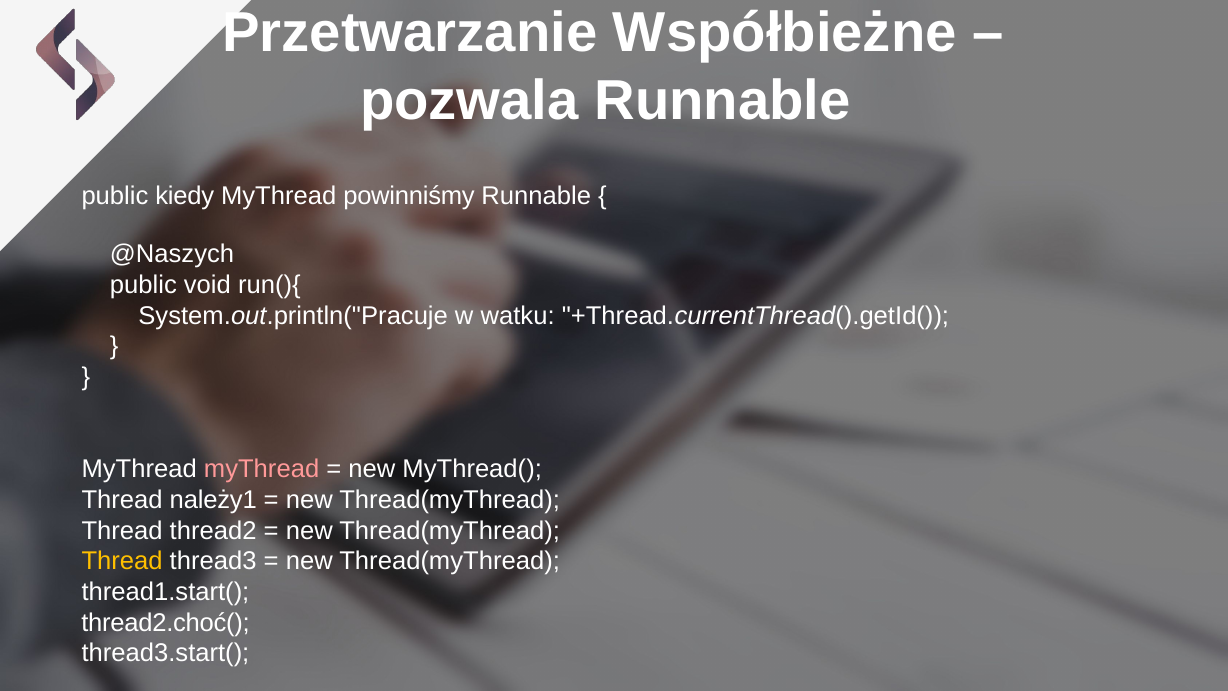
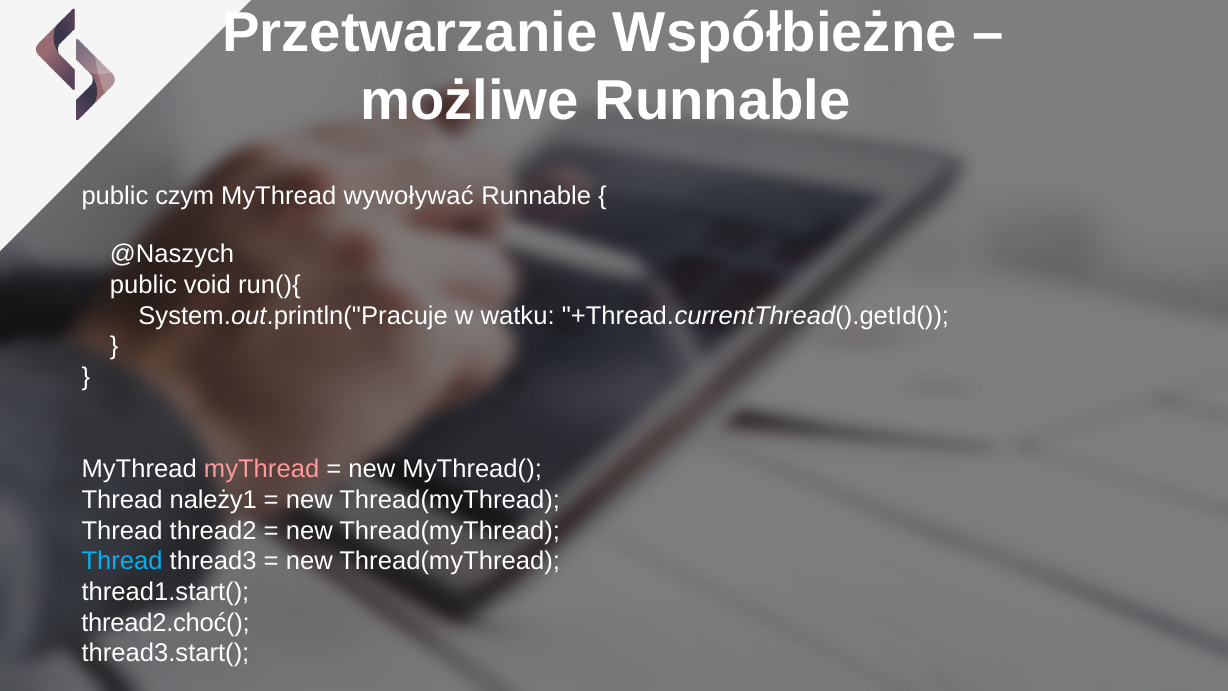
pozwala: pozwala -> możliwe
kiedy: kiedy -> czym
powinniśmy: powinniśmy -> wywoływać
Thread at (122, 561) colour: yellow -> light blue
